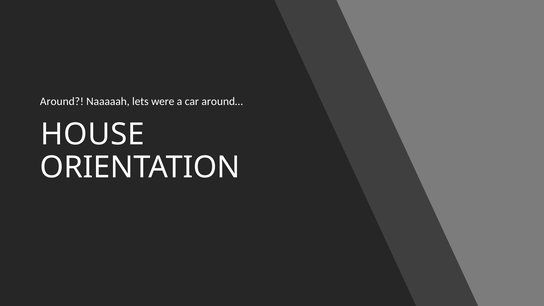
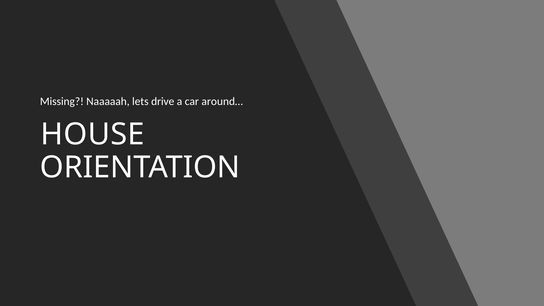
Around: Around -> Missing
were: were -> drive
